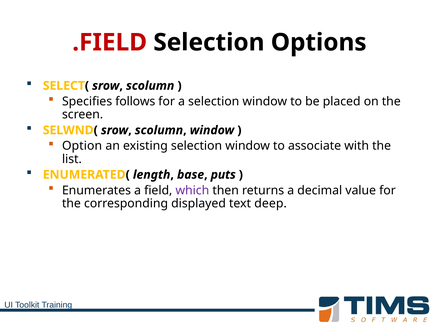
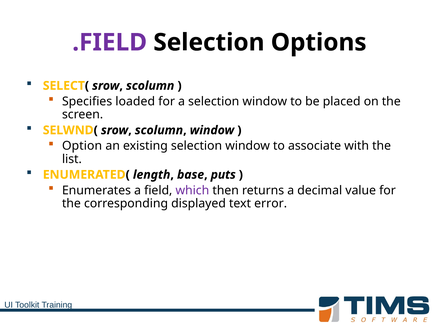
.FIELD colour: red -> purple
follows: follows -> loaded
deep: deep -> error
